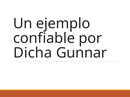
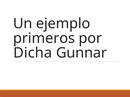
confiable: confiable -> primeros
